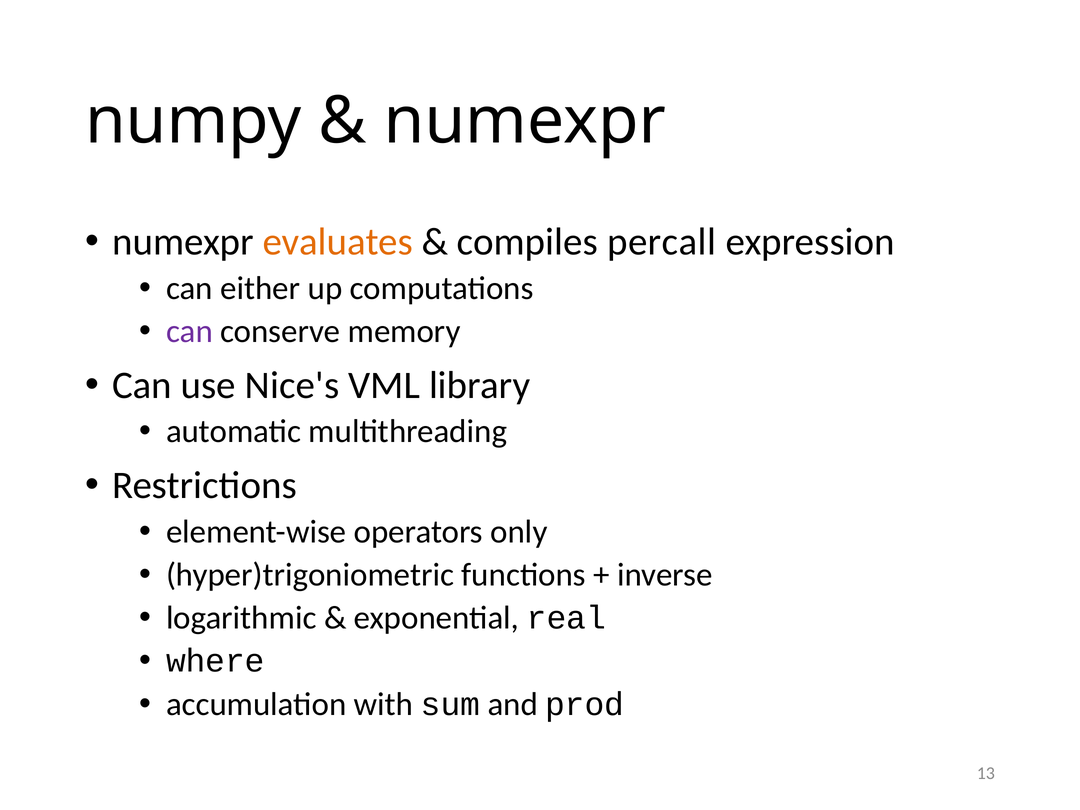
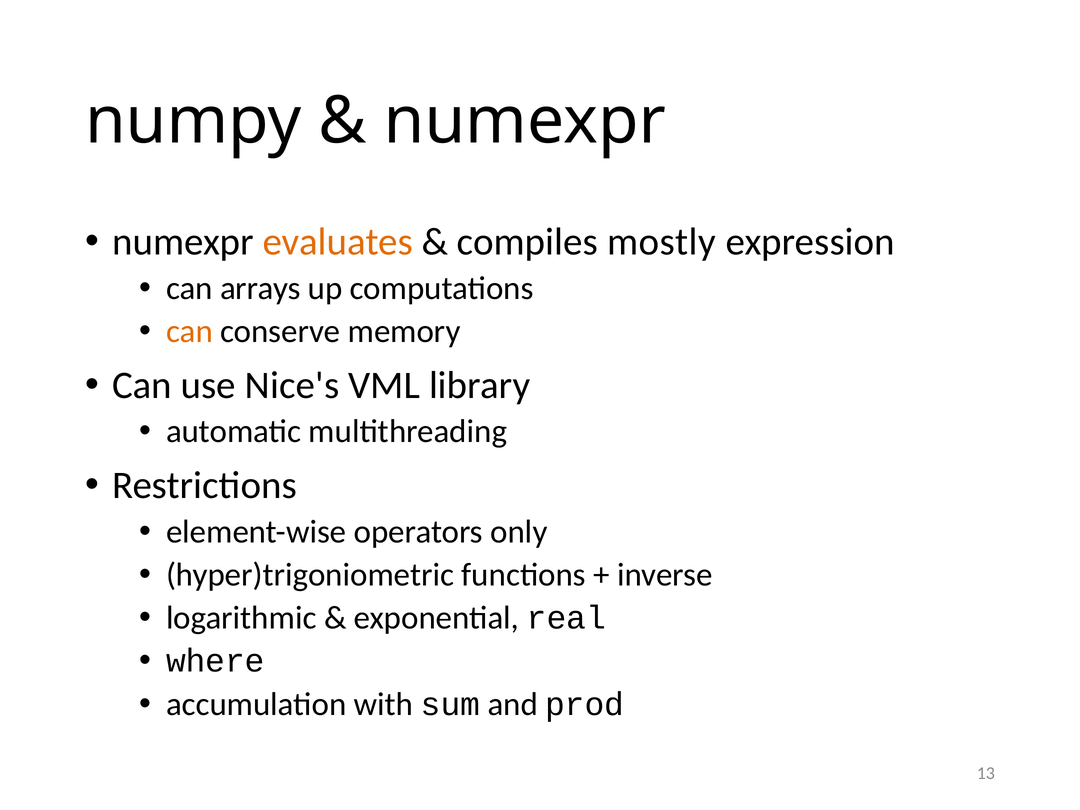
percall: percall -> mostly
either: either -> arrays
can at (189, 331) colour: purple -> orange
